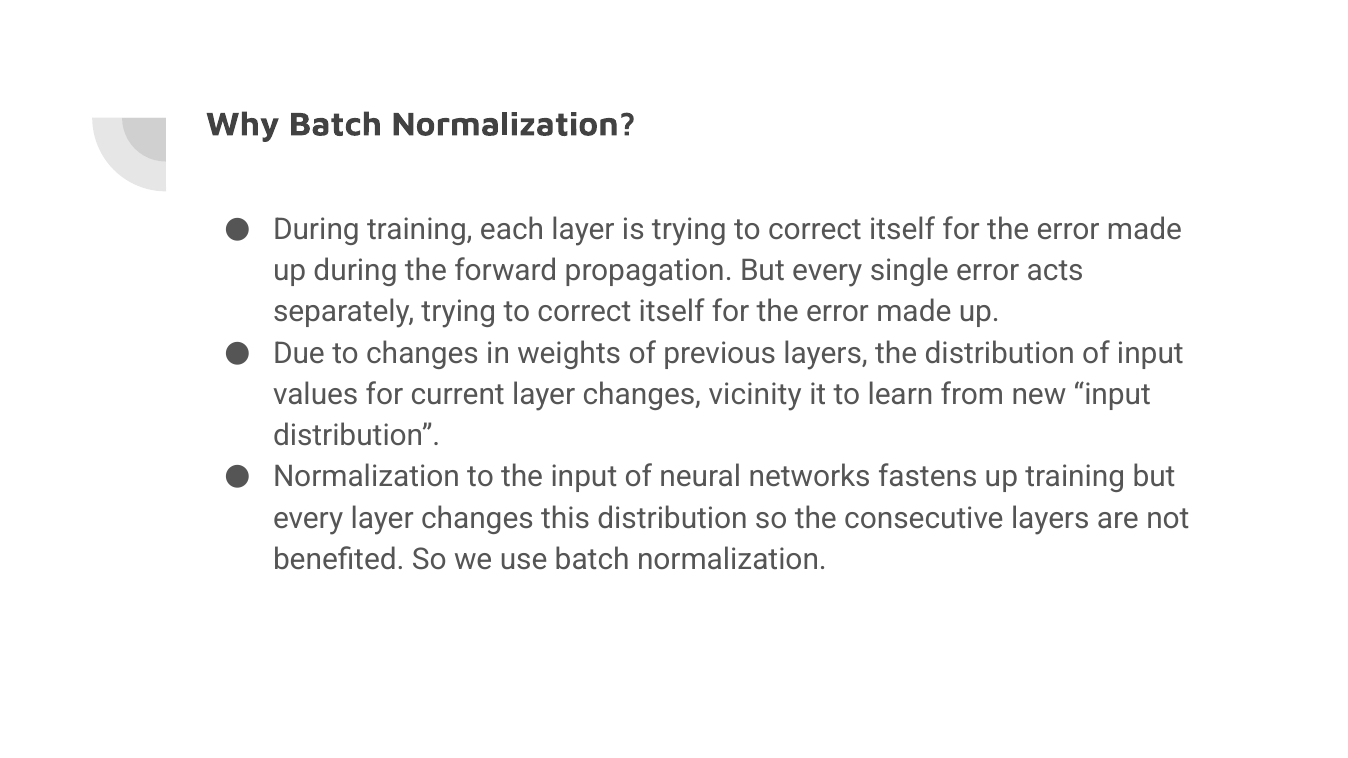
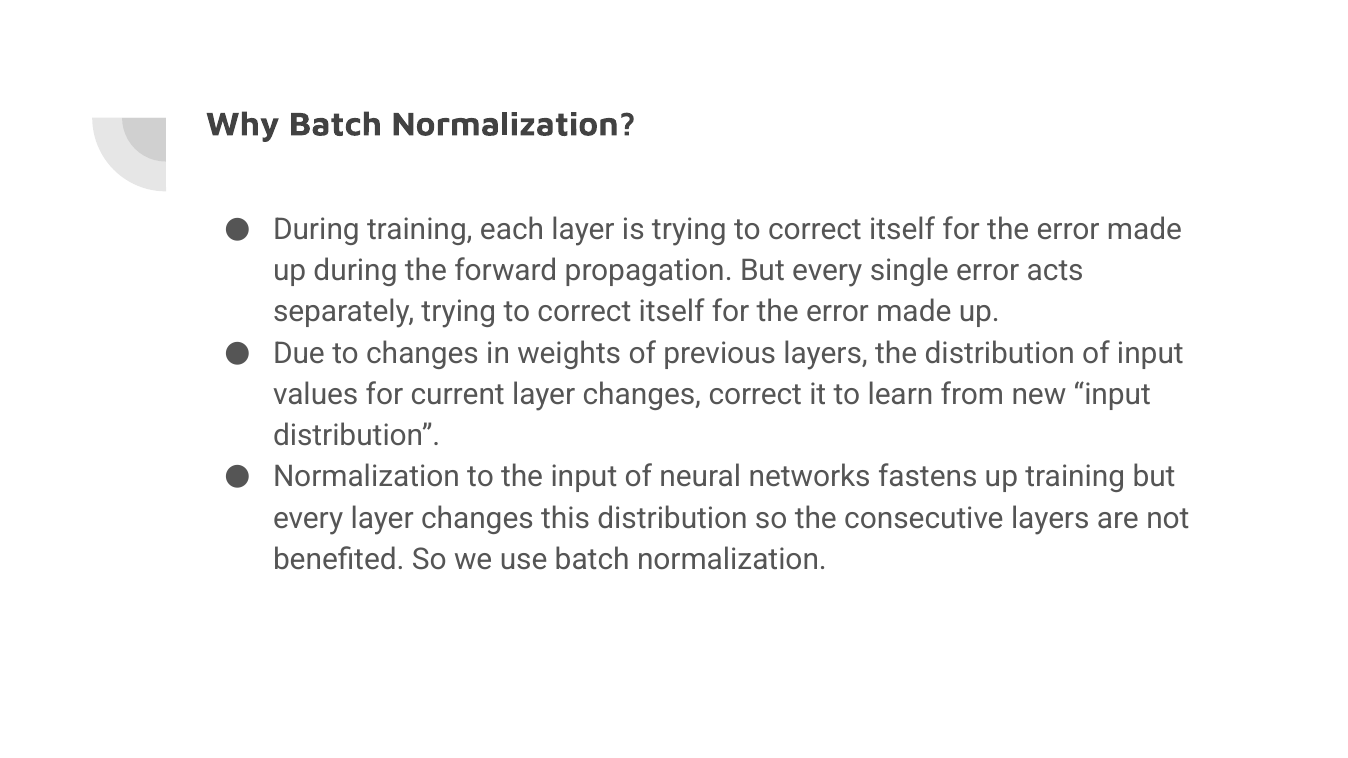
changes vicinity: vicinity -> correct
